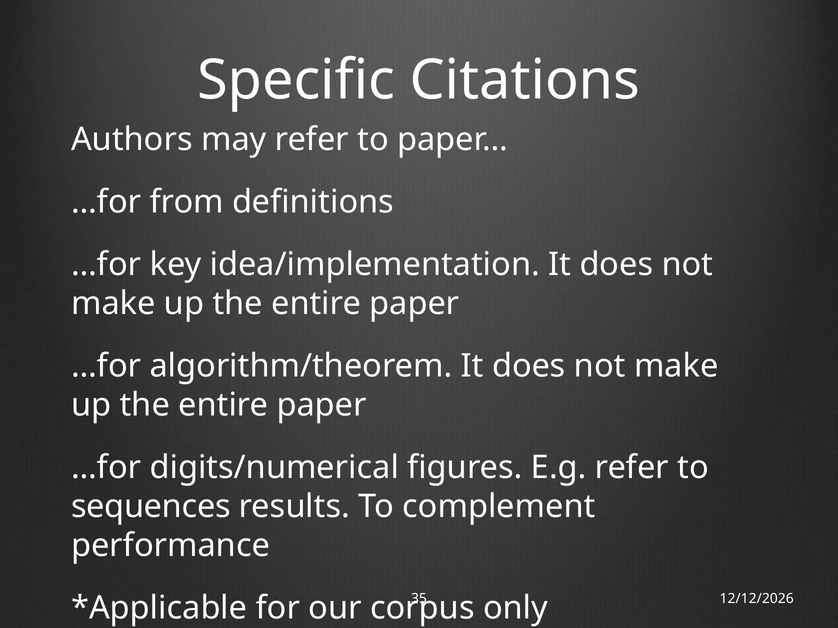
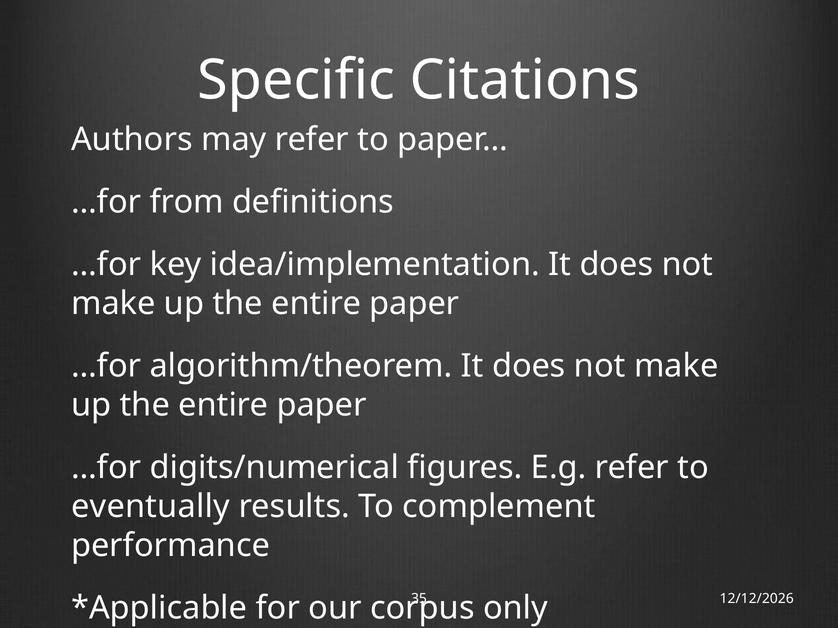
sequences: sequences -> eventually
